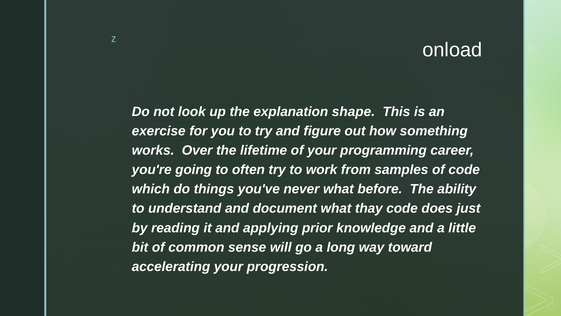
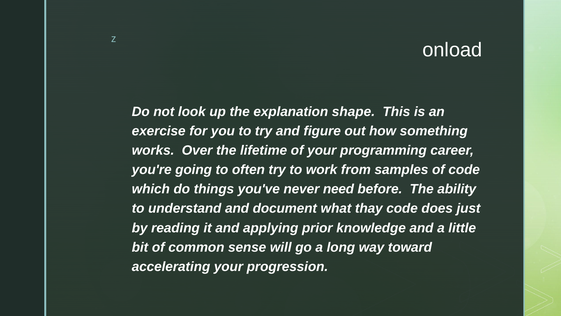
never what: what -> need
